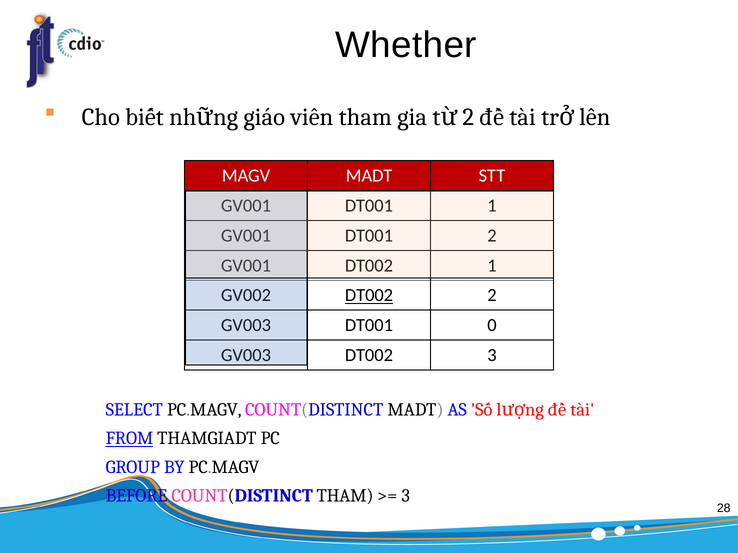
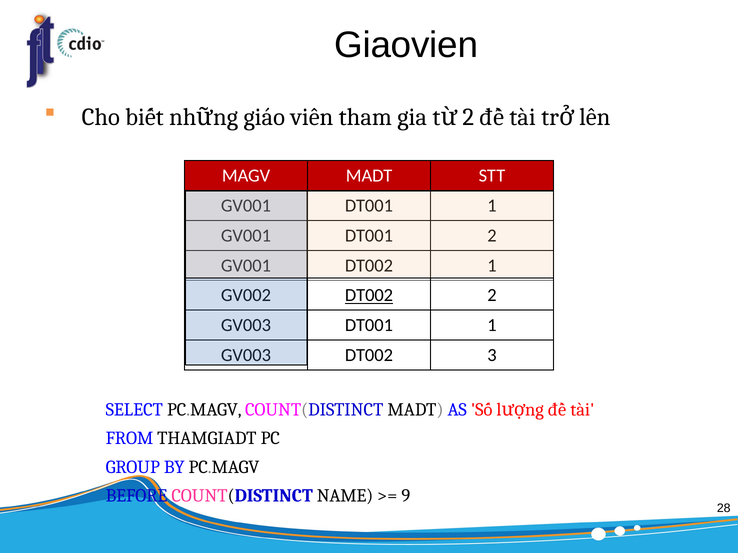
Whether: Whether -> Giaovien
0 at (492, 326): 0 -> 1
FROM underline: present -> none
COUNT(DISTINCT THAM: THAM -> NAME
3 at (406, 496): 3 -> 9
